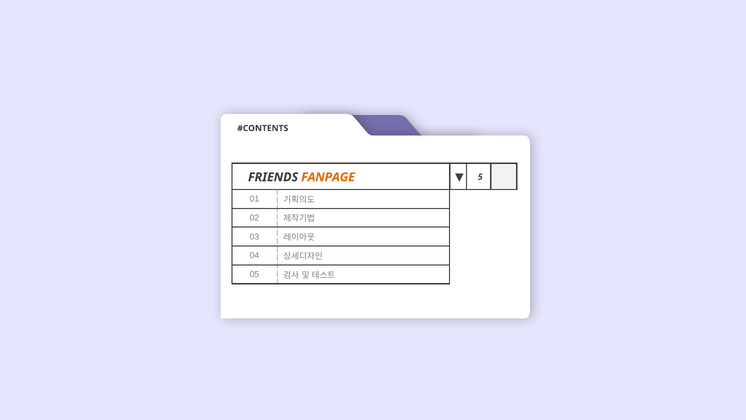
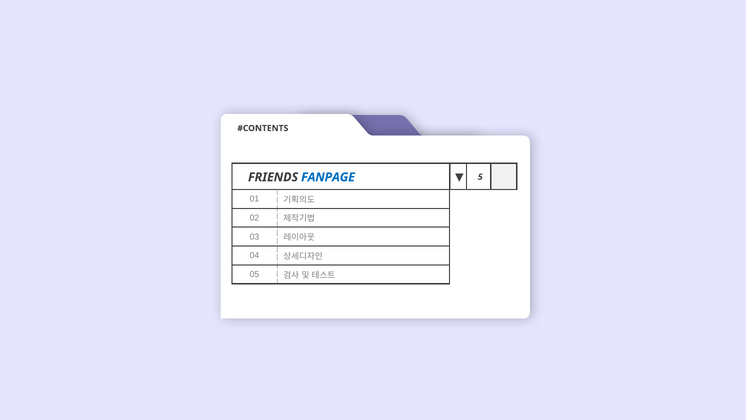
FANPAGE colour: orange -> blue
